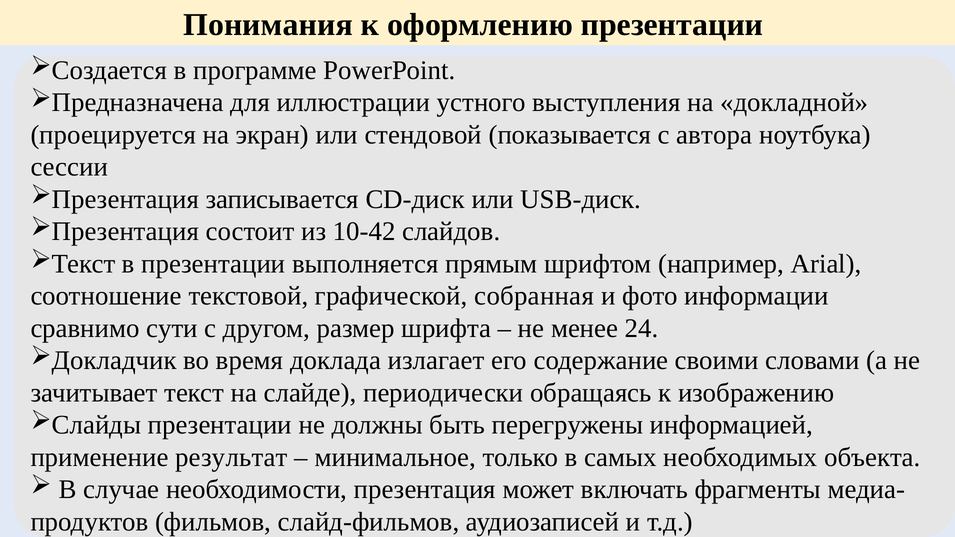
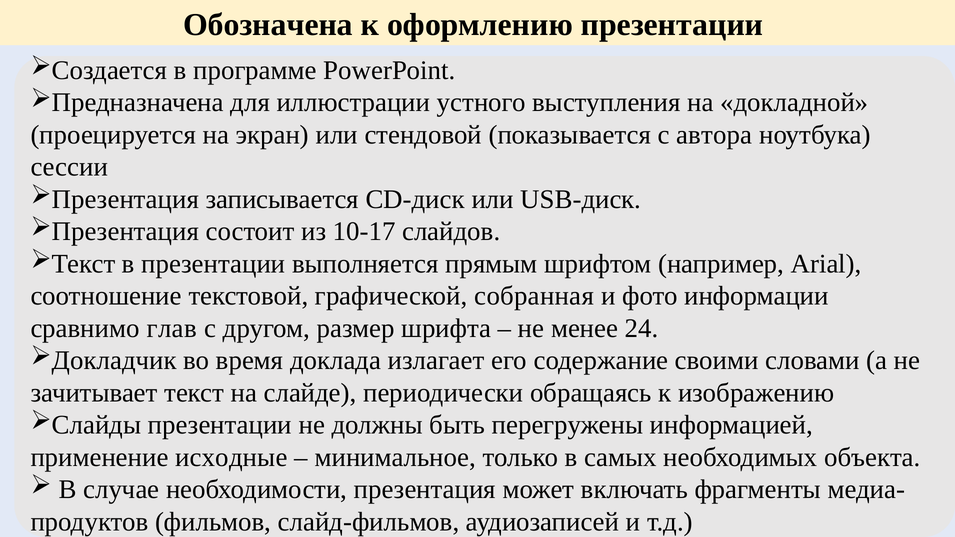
Понимания: Понимания -> Обозначена
10-42: 10-42 -> 10-17
сути: сути -> глав
результат: результат -> исходные
